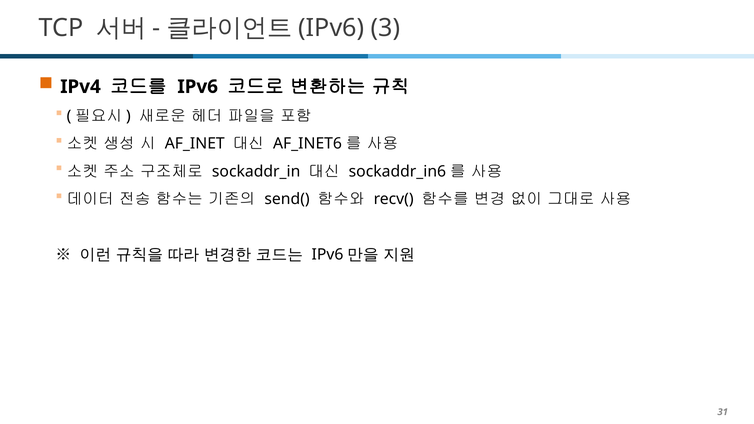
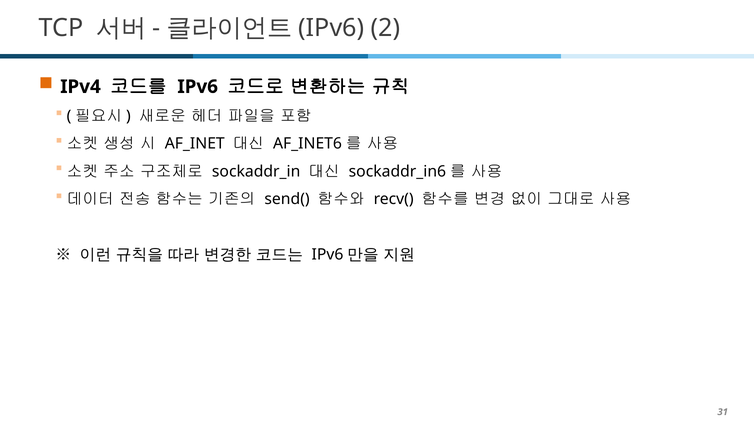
3: 3 -> 2
